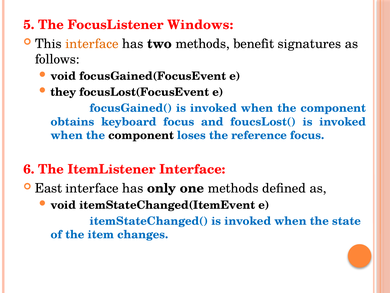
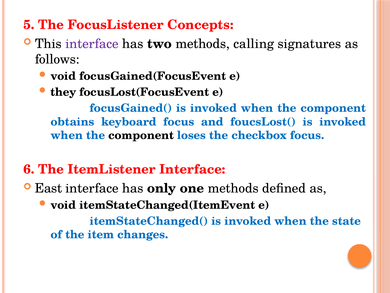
Windows: Windows -> Concepts
interface at (92, 44) colour: orange -> purple
benefit: benefit -> calling
reference: reference -> checkbox
